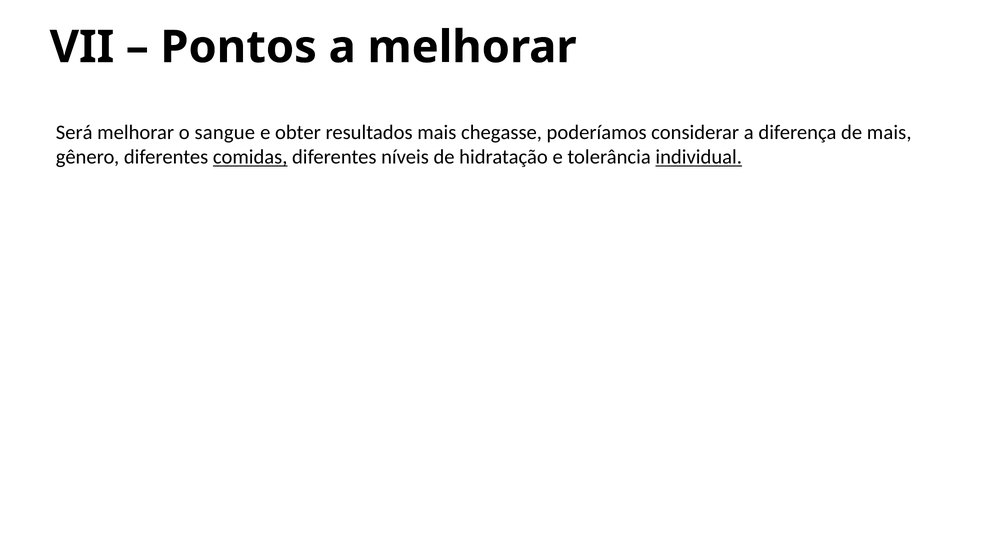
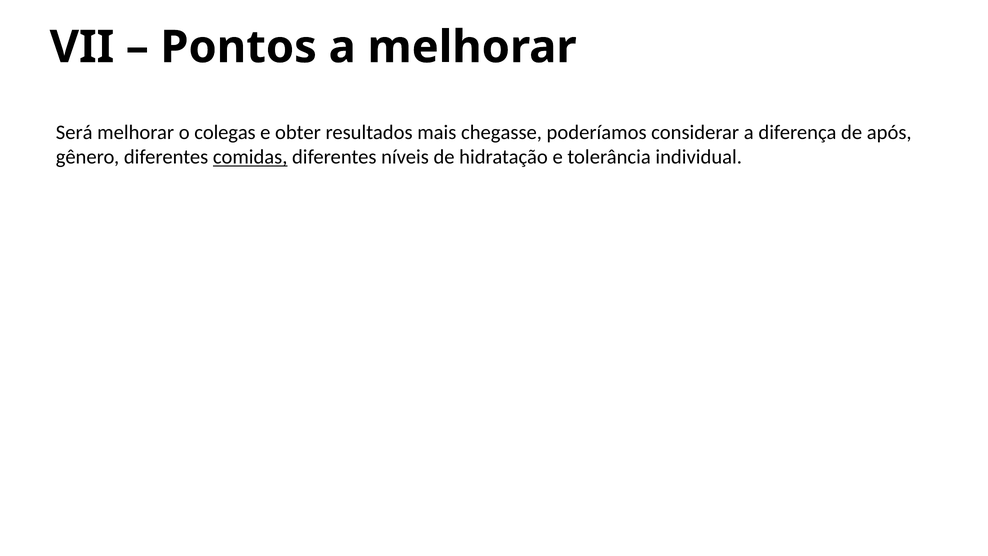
sangue: sangue -> colegas
de mais: mais -> após
individual underline: present -> none
